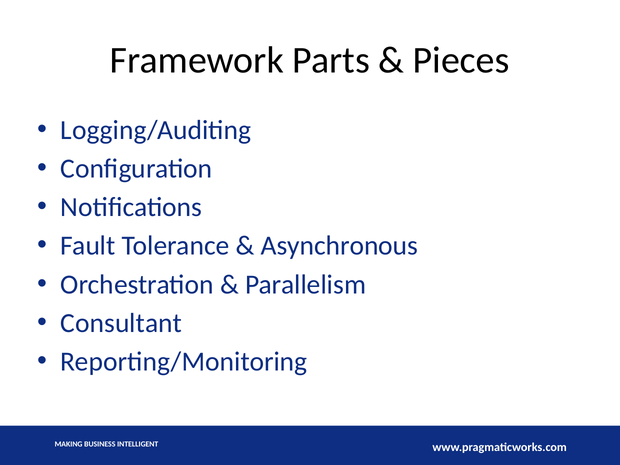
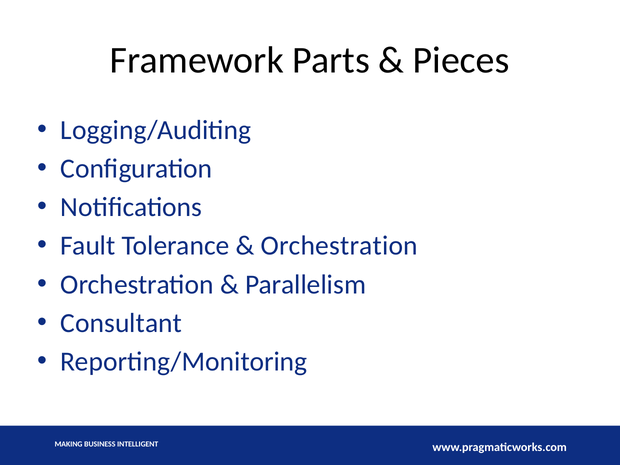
Asynchronous at (339, 246): Asynchronous -> Orchestration
